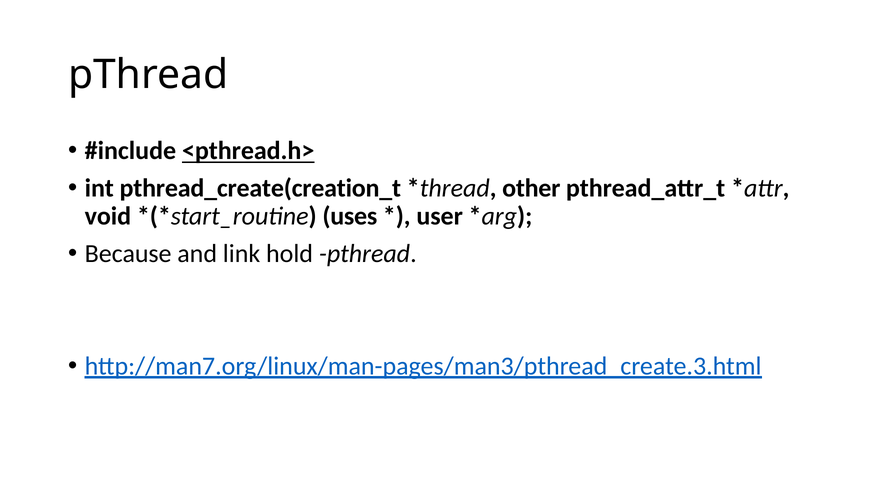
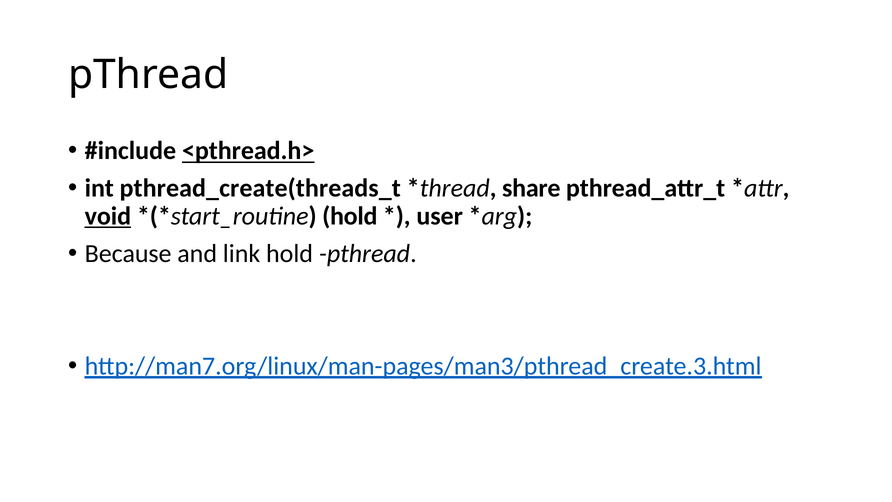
pthread_create(creation_t: pthread_create(creation_t -> pthread_create(threads_t
other: other -> share
void underline: none -> present
uses at (350, 216): uses -> hold
